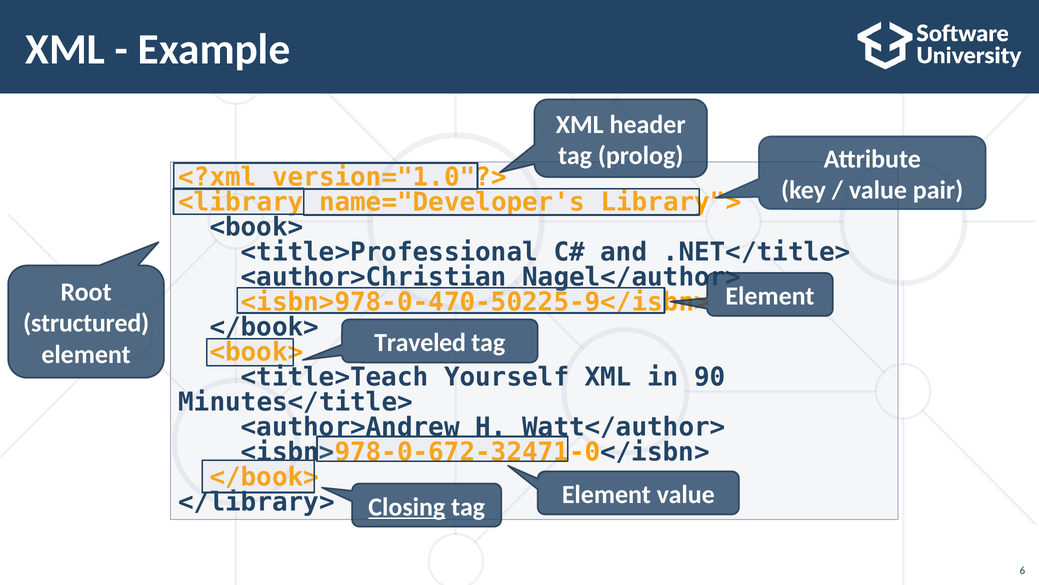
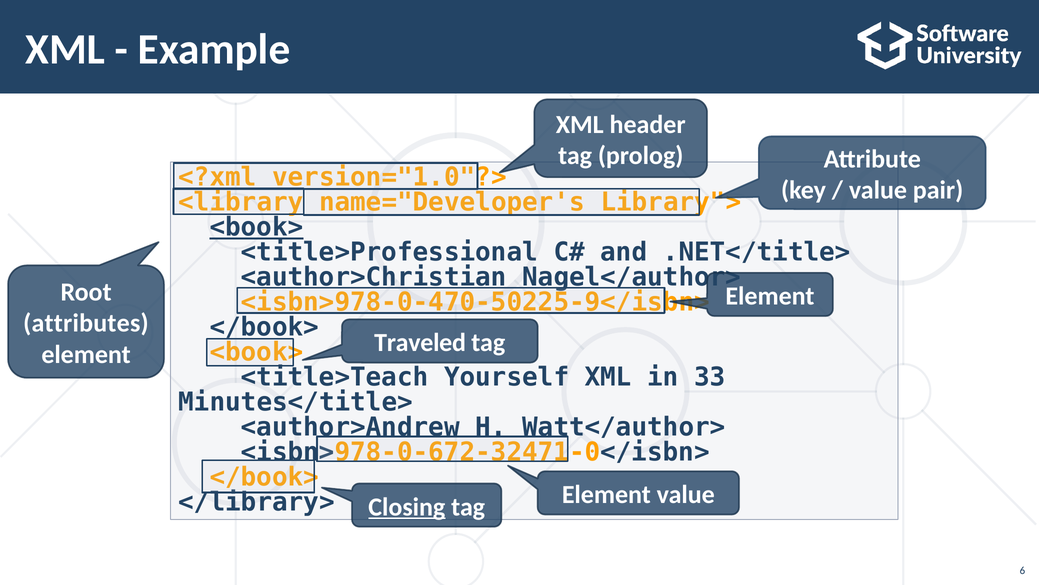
<book> at (256, 227) underline: none -> present
structured: structured -> attributes
90: 90 -> 33
